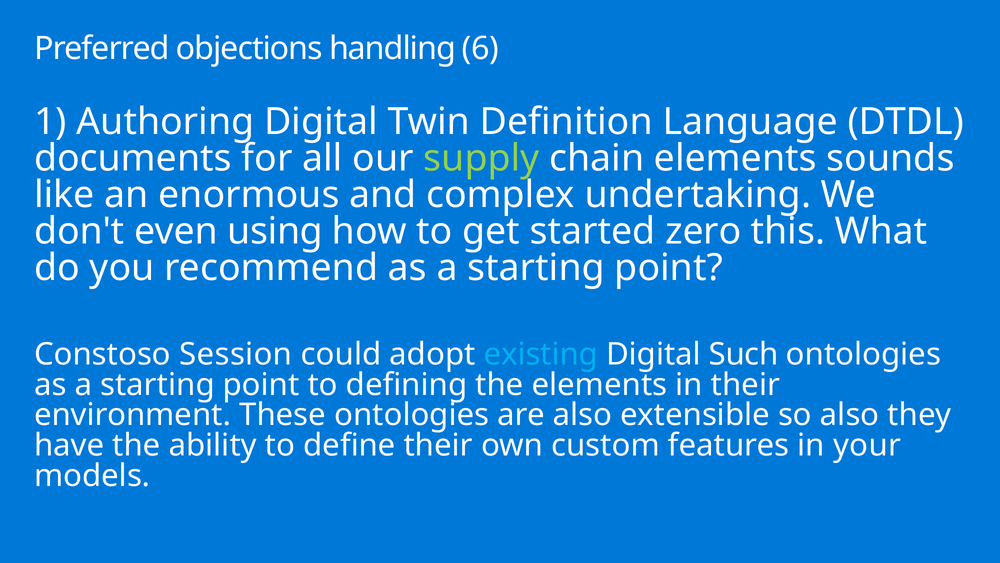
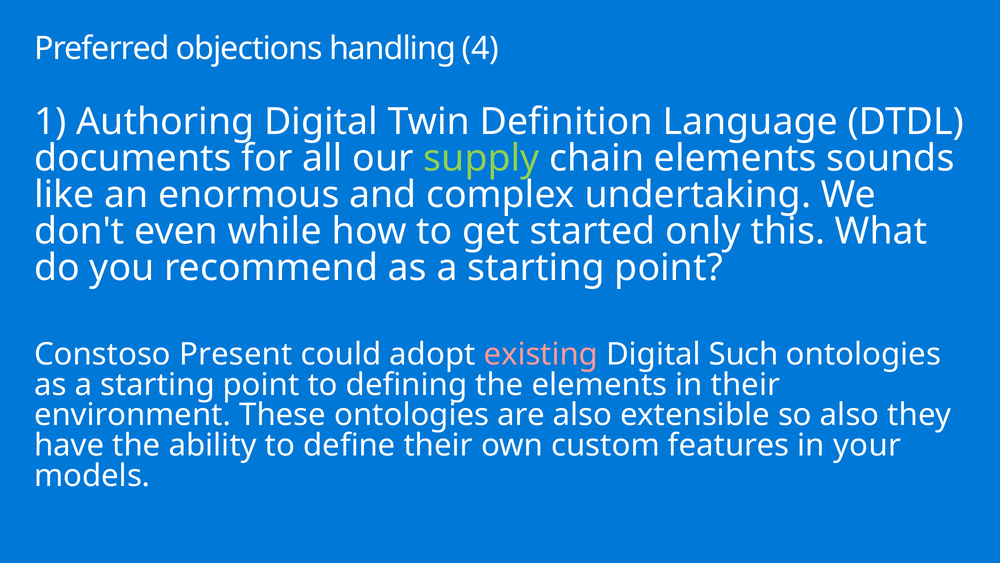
6: 6 -> 4
using: using -> while
zero: zero -> only
Session: Session -> Present
existing colour: light blue -> pink
